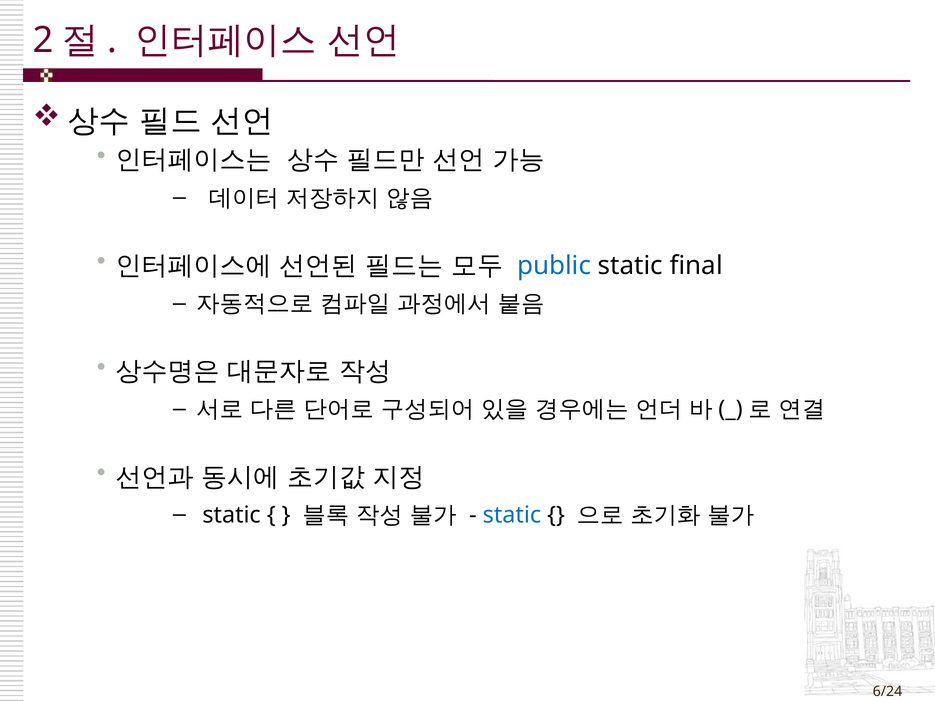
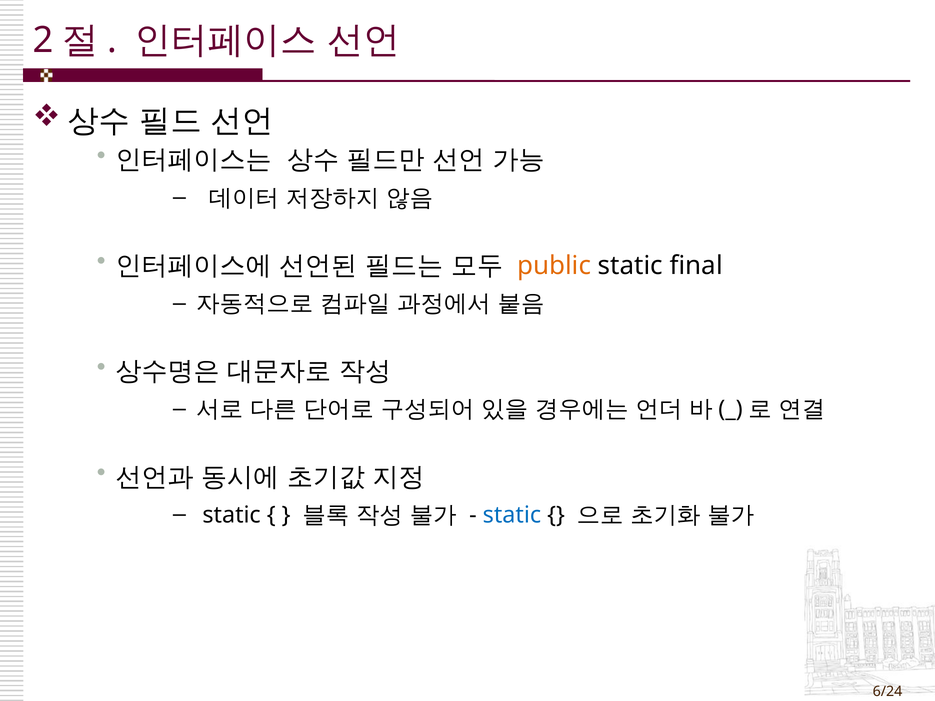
public colour: blue -> orange
